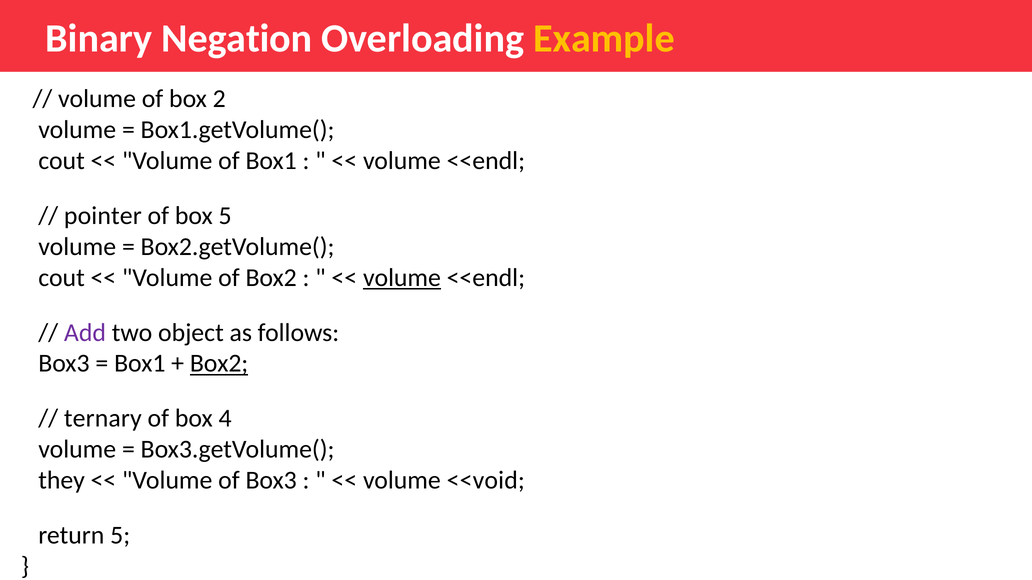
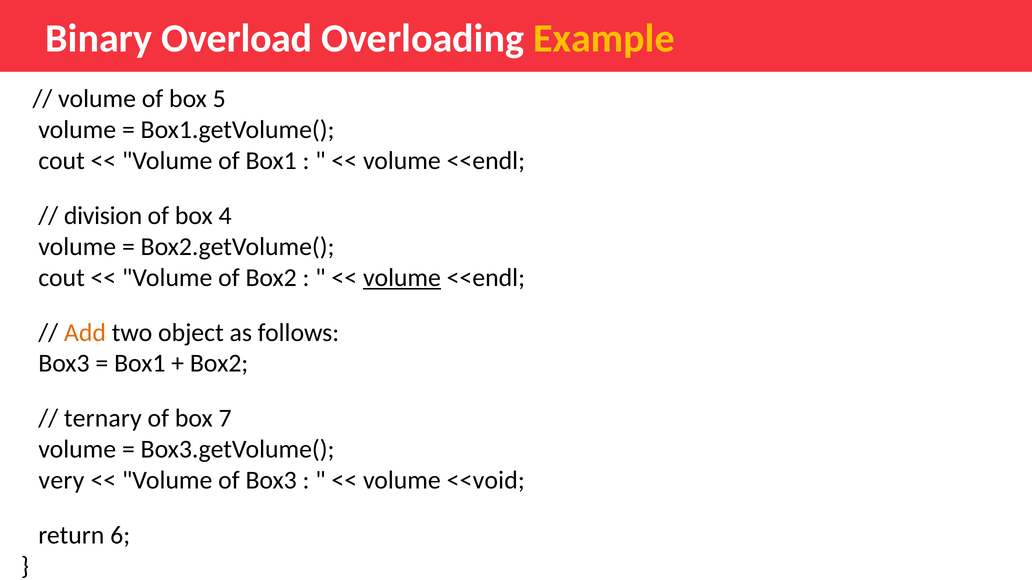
Negation: Negation -> Overload
2: 2 -> 5
pointer: pointer -> division
box 5: 5 -> 4
Add colour: purple -> orange
Box2 at (219, 364) underline: present -> none
4: 4 -> 7
they: they -> very
return 5: 5 -> 6
